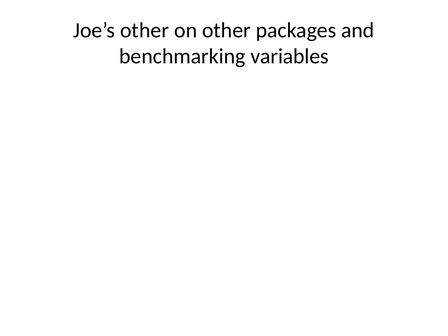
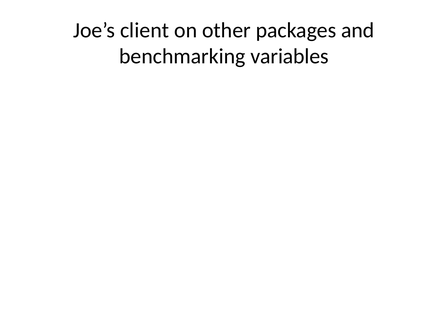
Joe’s other: other -> client
